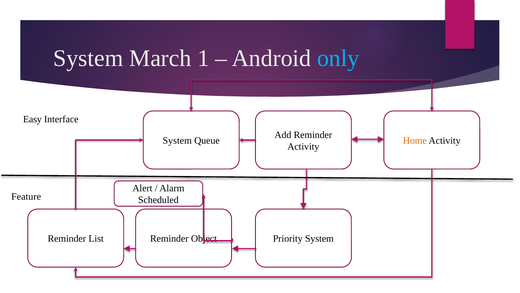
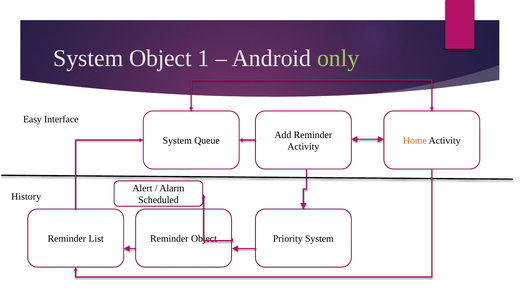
System March: March -> Object
only colour: light blue -> light green
Feature: Feature -> History
